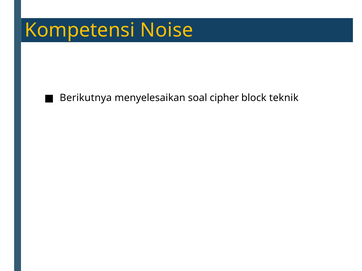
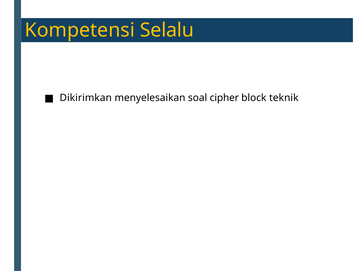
Noise: Noise -> Selalu
Berikutnya: Berikutnya -> Dikirimkan
